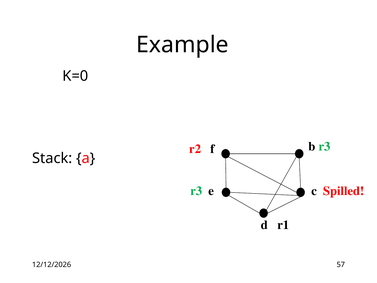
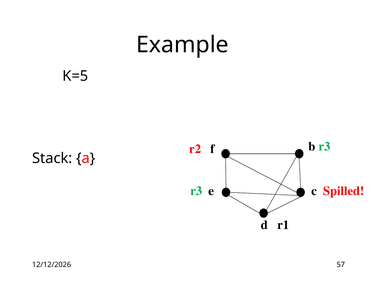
K=0: K=0 -> K=5
